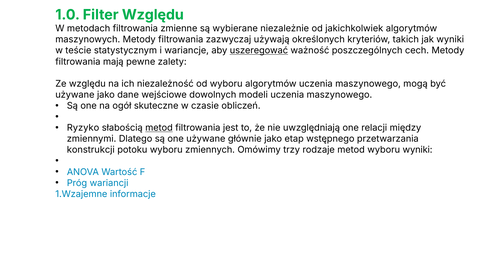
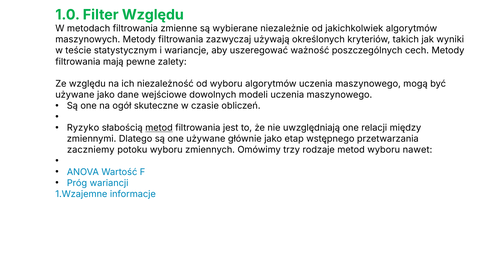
uszeregować underline: present -> none
konstrukcji: konstrukcji -> zaczniemy
wyboru wyniki: wyniki -> nawet
